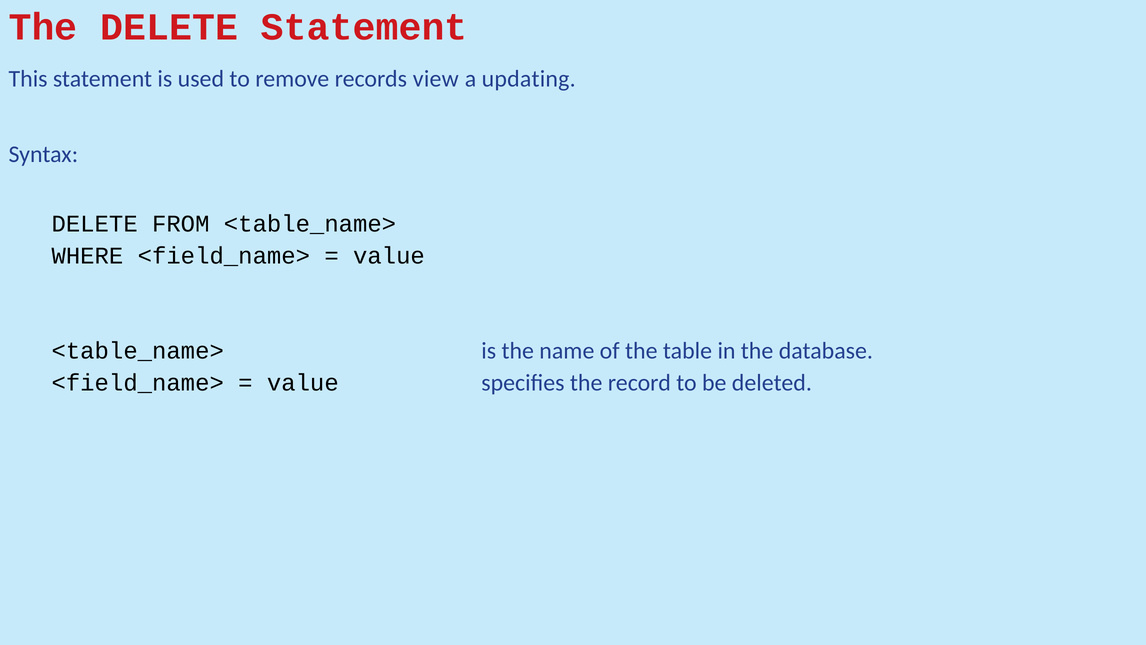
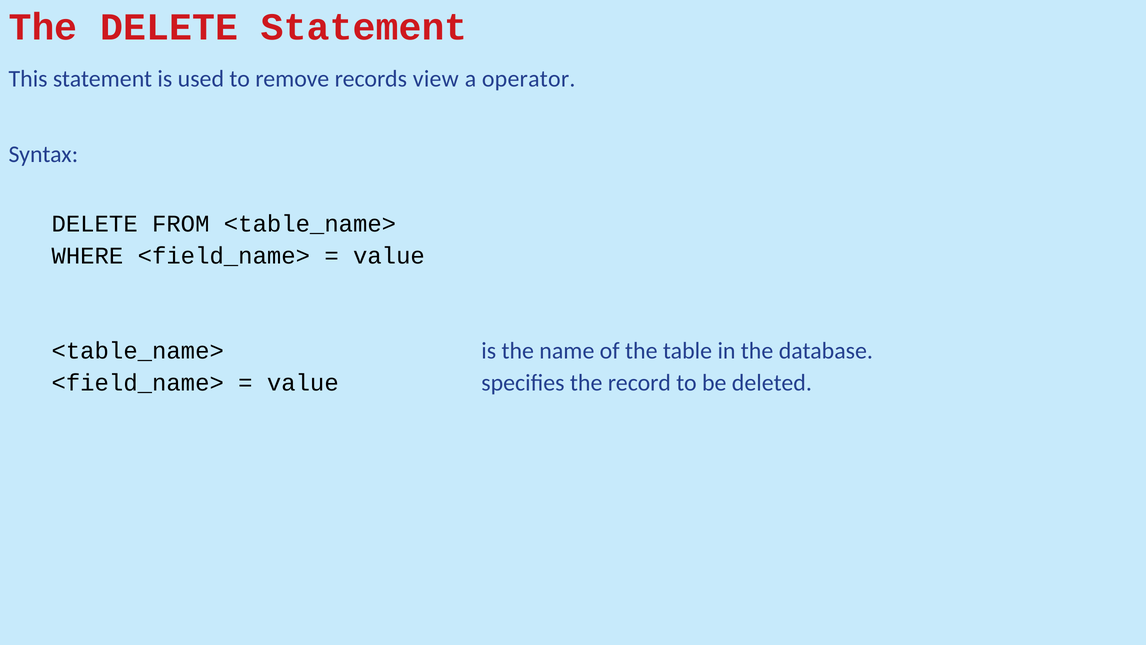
updating: updating -> operator
